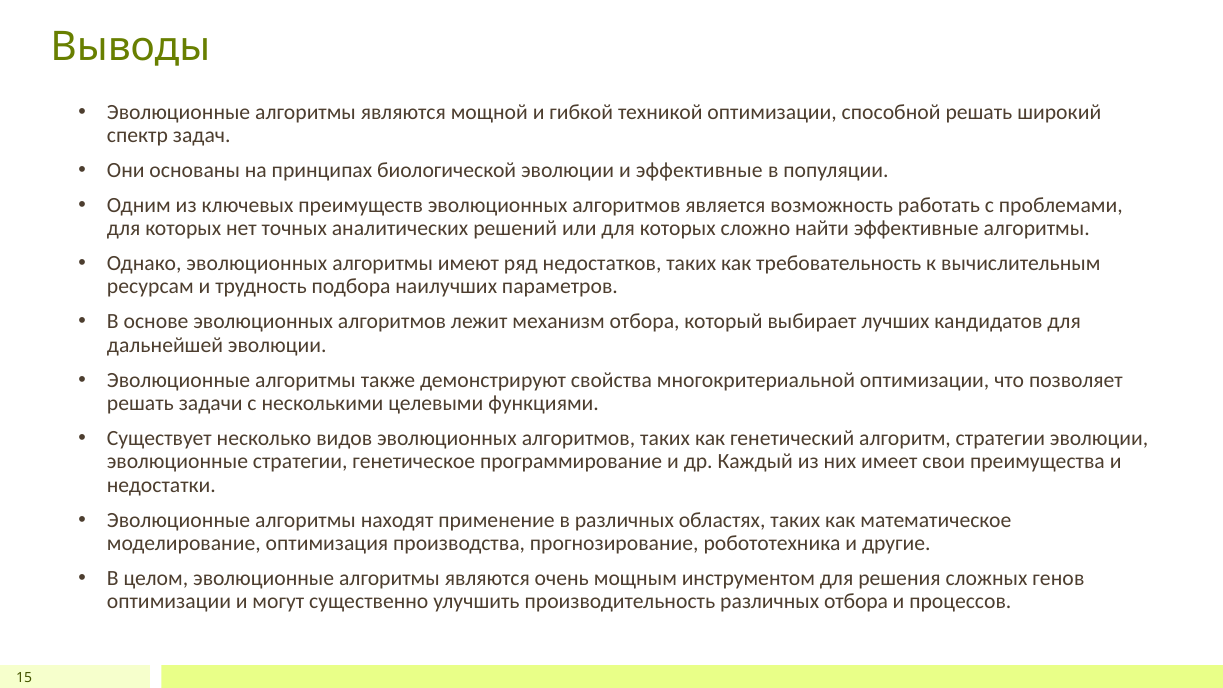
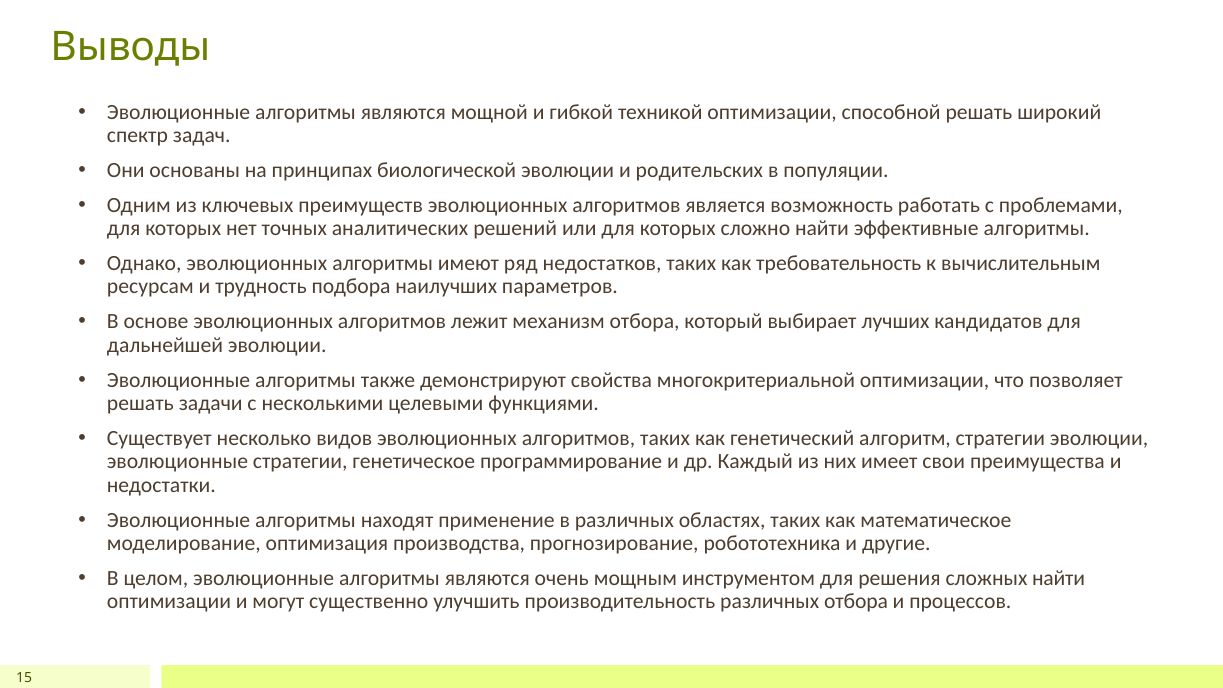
и эффективные: эффективные -> родительских
сложных генов: генов -> найти
